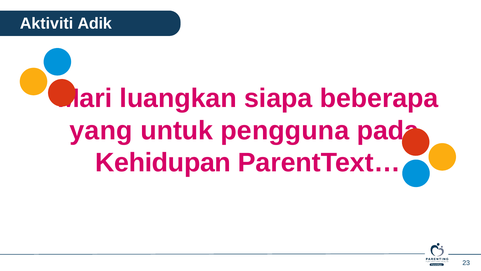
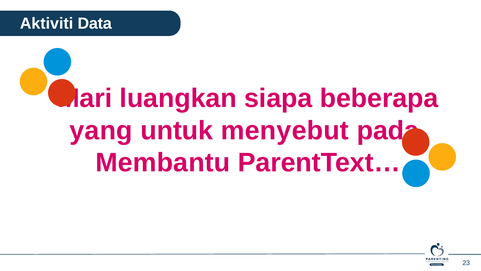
Adik: Adik -> Data
pengguna: pengguna -> menyebut
Kehidupan: Kehidupan -> Membantu
